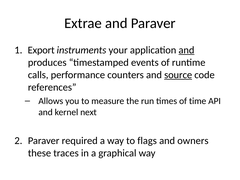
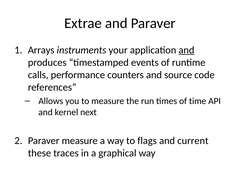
Export: Export -> Arrays
source underline: present -> none
Paraver required: required -> measure
owners: owners -> current
